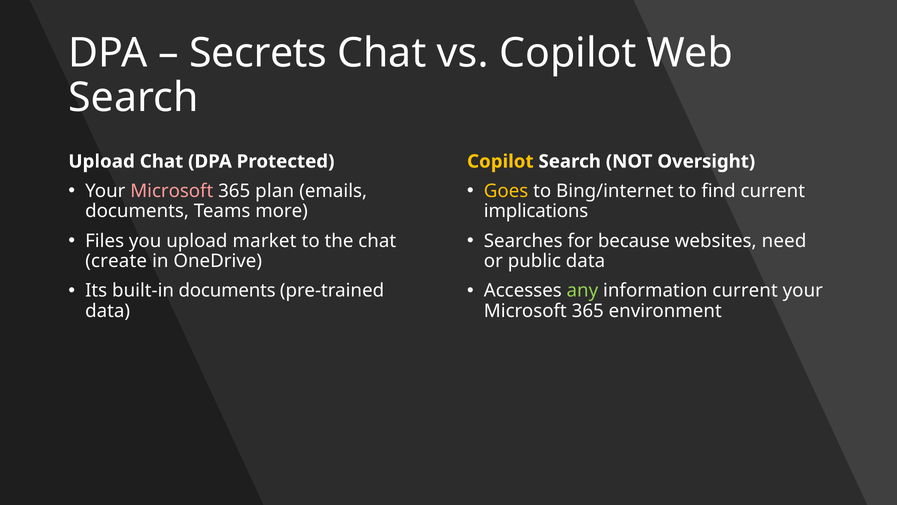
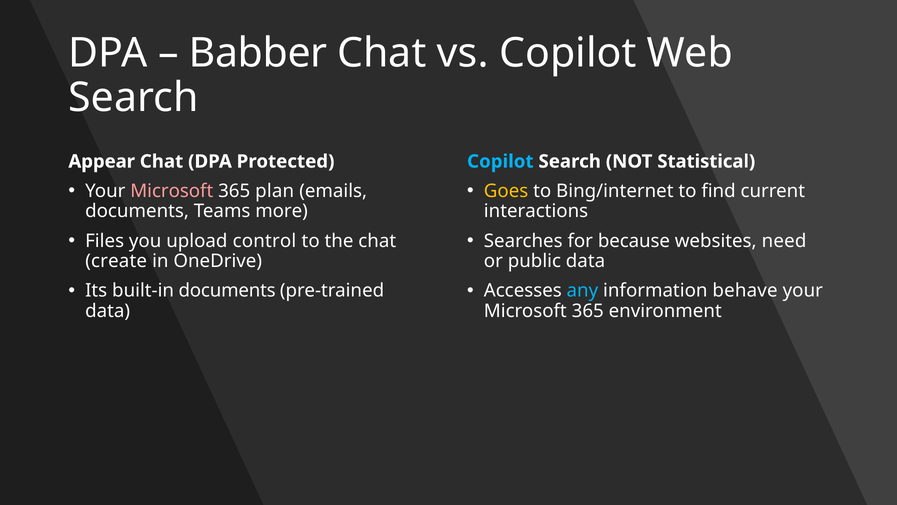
Secrets: Secrets -> Babber
Upload at (102, 161): Upload -> Appear
Copilot at (500, 161) colour: yellow -> light blue
Oversight: Oversight -> Statistical
implications: implications -> interactions
market: market -> control
any colour: light green -> light blue
information current: current -> behave
